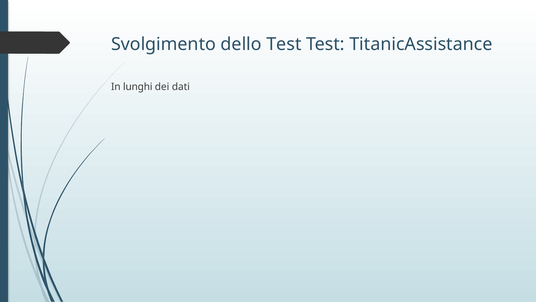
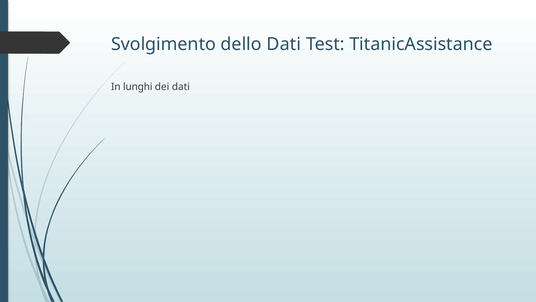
dello Test: Test -> Dati
